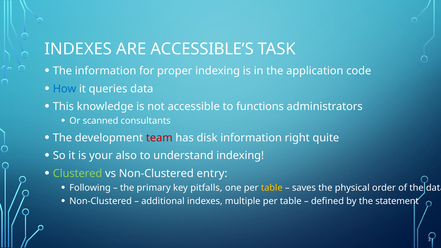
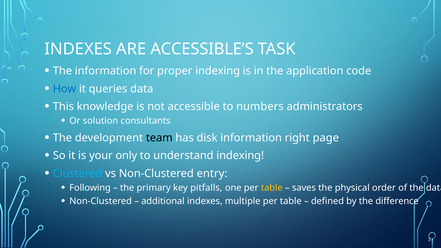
functions: functions -> numbers
scanned: scanned -> solution
team colour: red -> black
quite: quite -> page
also: also -> only
Clustered colour: light green -> light blue
statement: statement -> difference
